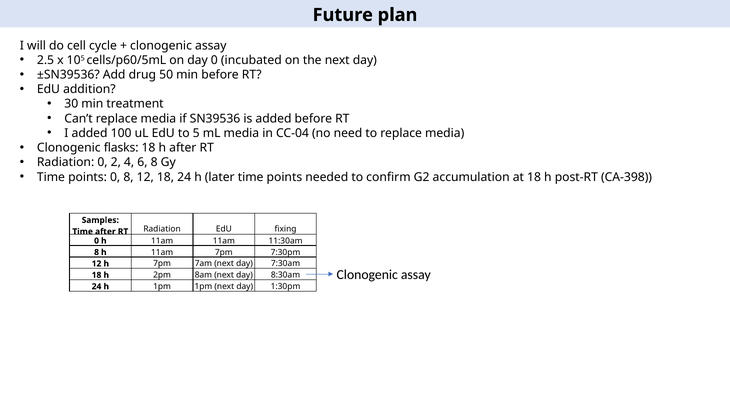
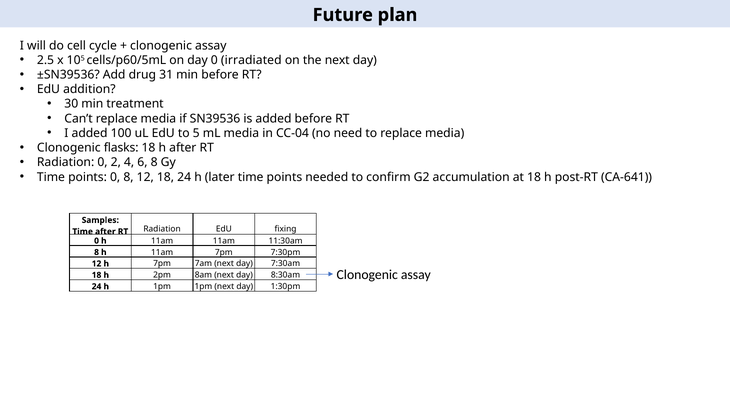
incubated: incubated -> irradiated
50: 50 -> 31
CA-398: CA-398 -> CA-641
